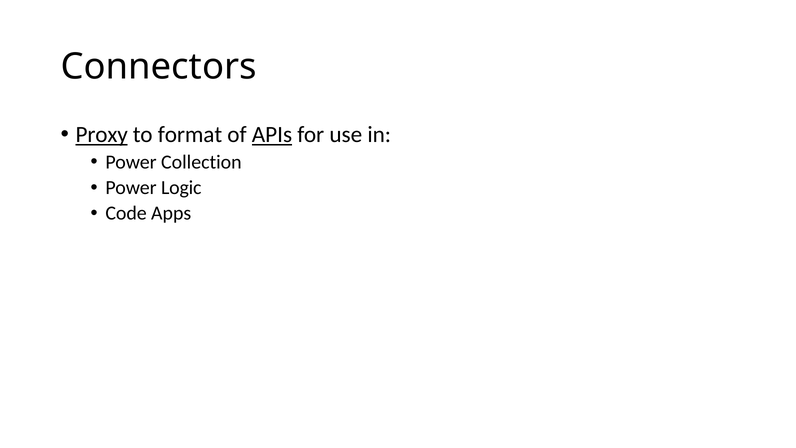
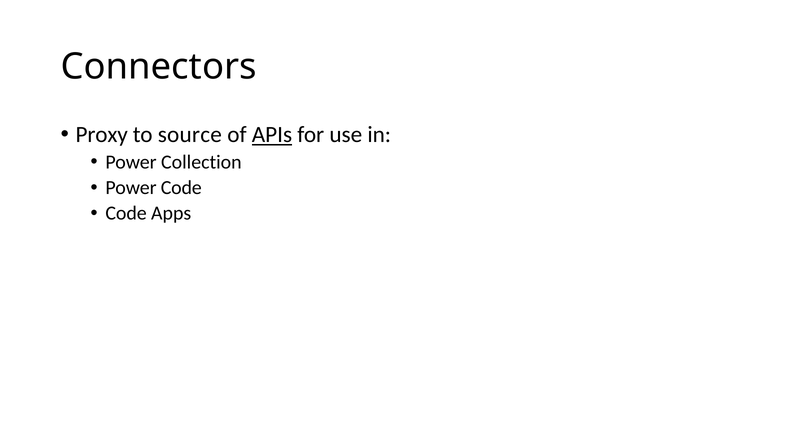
Proxy underline: present -> none
format: format -> source
Power Logic: Logic -> Code
